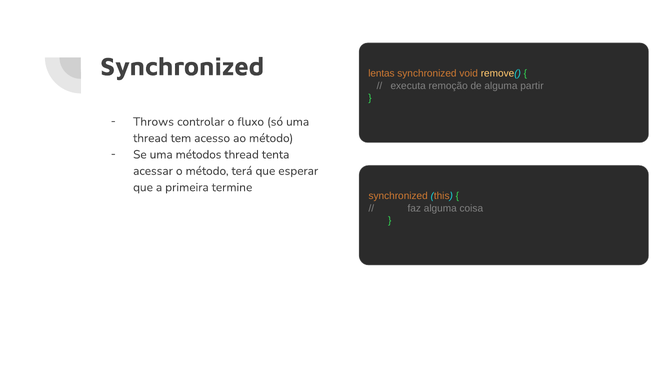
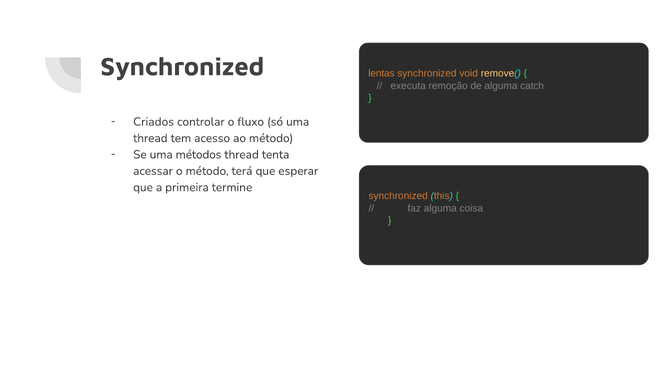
partir: partir -> catch
Throws: Throws -> Criados
